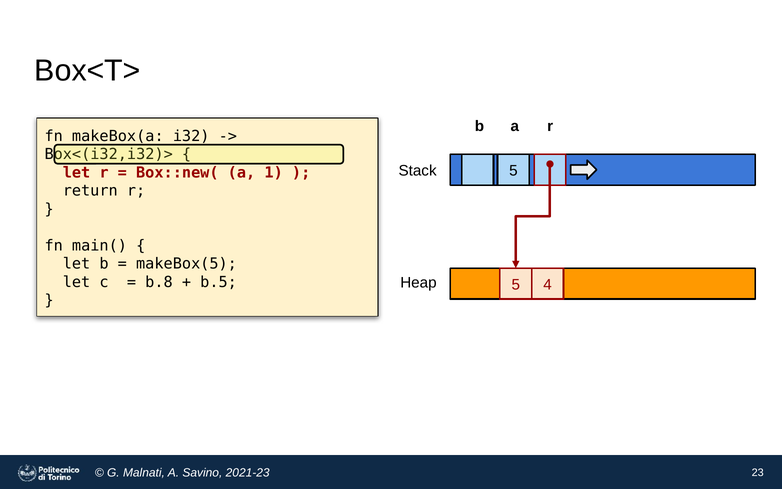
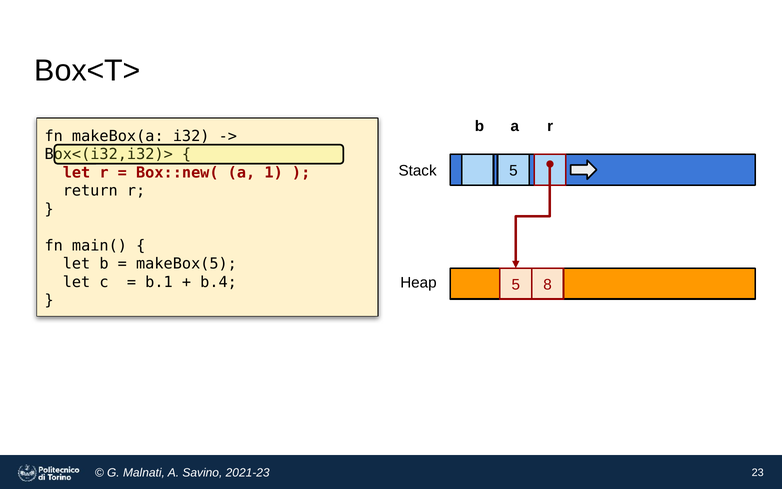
b.8: b.8 -> b.1
b.5: b.5 -> b.4
4: 4 -> 8
